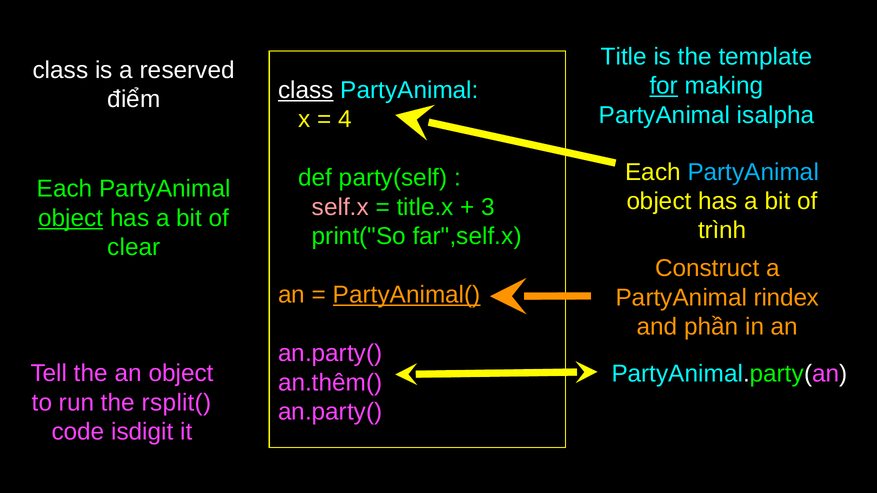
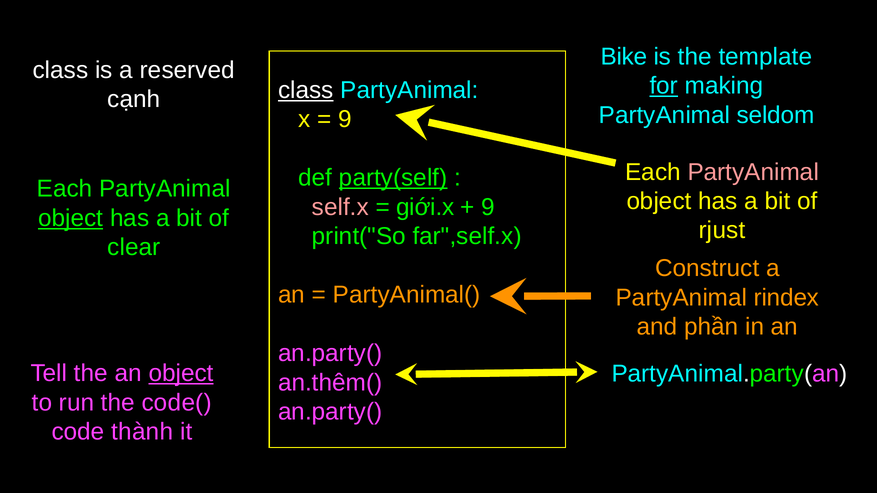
Title: Title -> Bike
điểm: điểm -> cạnh
isalpha: isalpha -> seldom
4 at (345, 120): 4 -> 9
PartyAnimal at (753, 172) colour: light blue -> pink
party(self underline: none -> present
title.x: title.x -> giới.x
3 at (488, 207): 3 -> 9
trình: trình -> rjust
PartyAnimal( underline: present -> none
object at (181, 374) underline: none -> present
rsplit(: rsplit( -> code(
isdigit: isdigit -> thành
